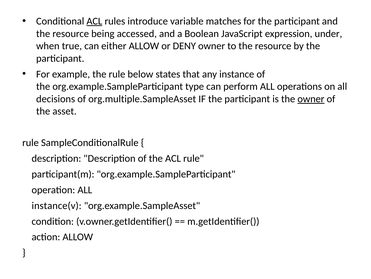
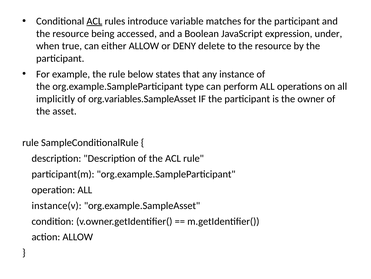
DENY owner: owner -> delete
decisions: decisions -> implicitly
org.multiple.SampleAsset: org.multiple.SampleAsset -> org.variables.SampleAsset
owner at (311, 99) underline: present -> none
